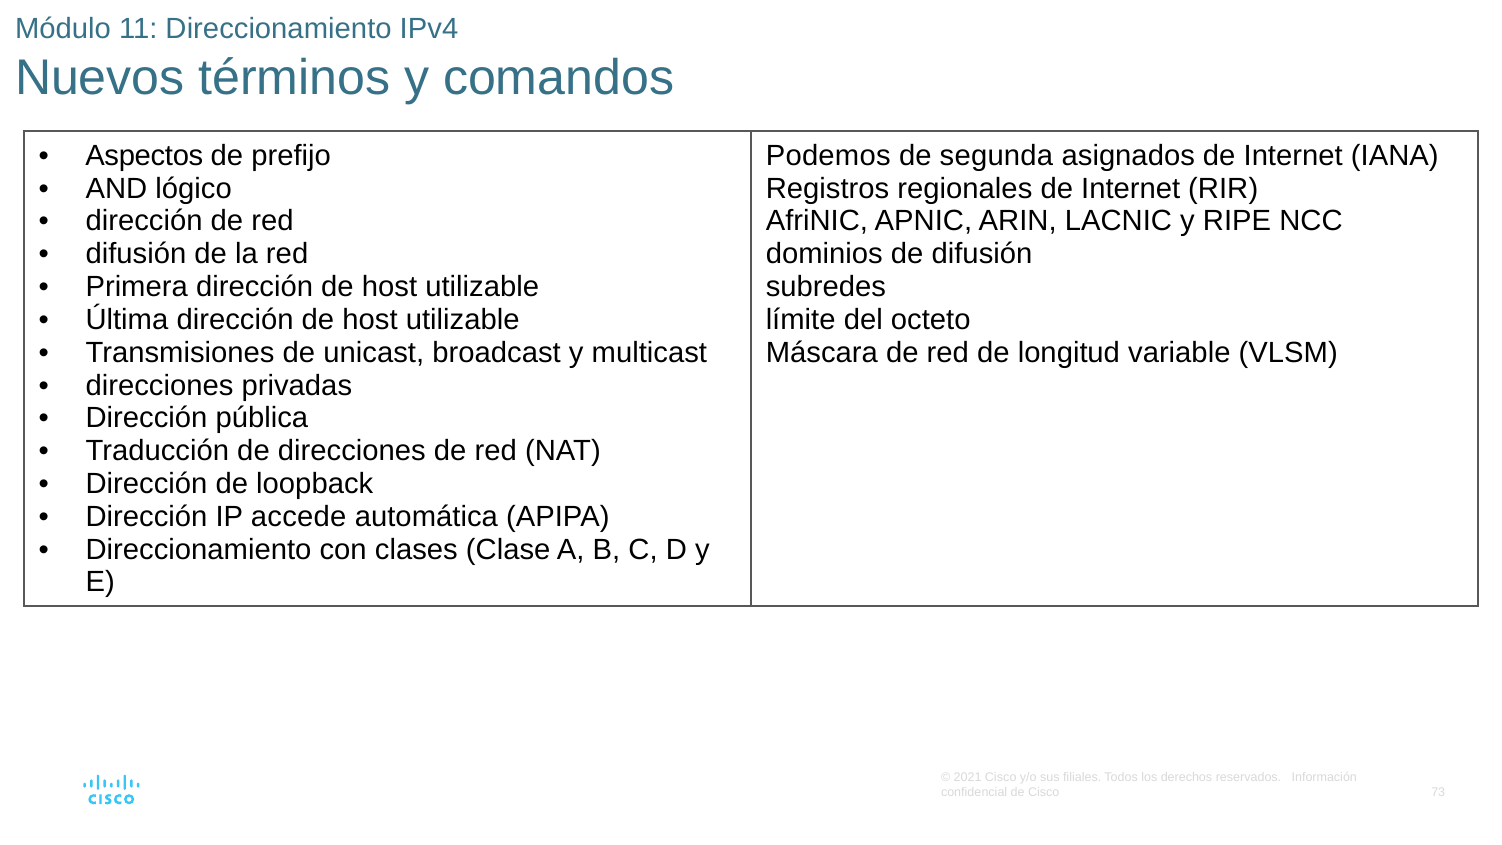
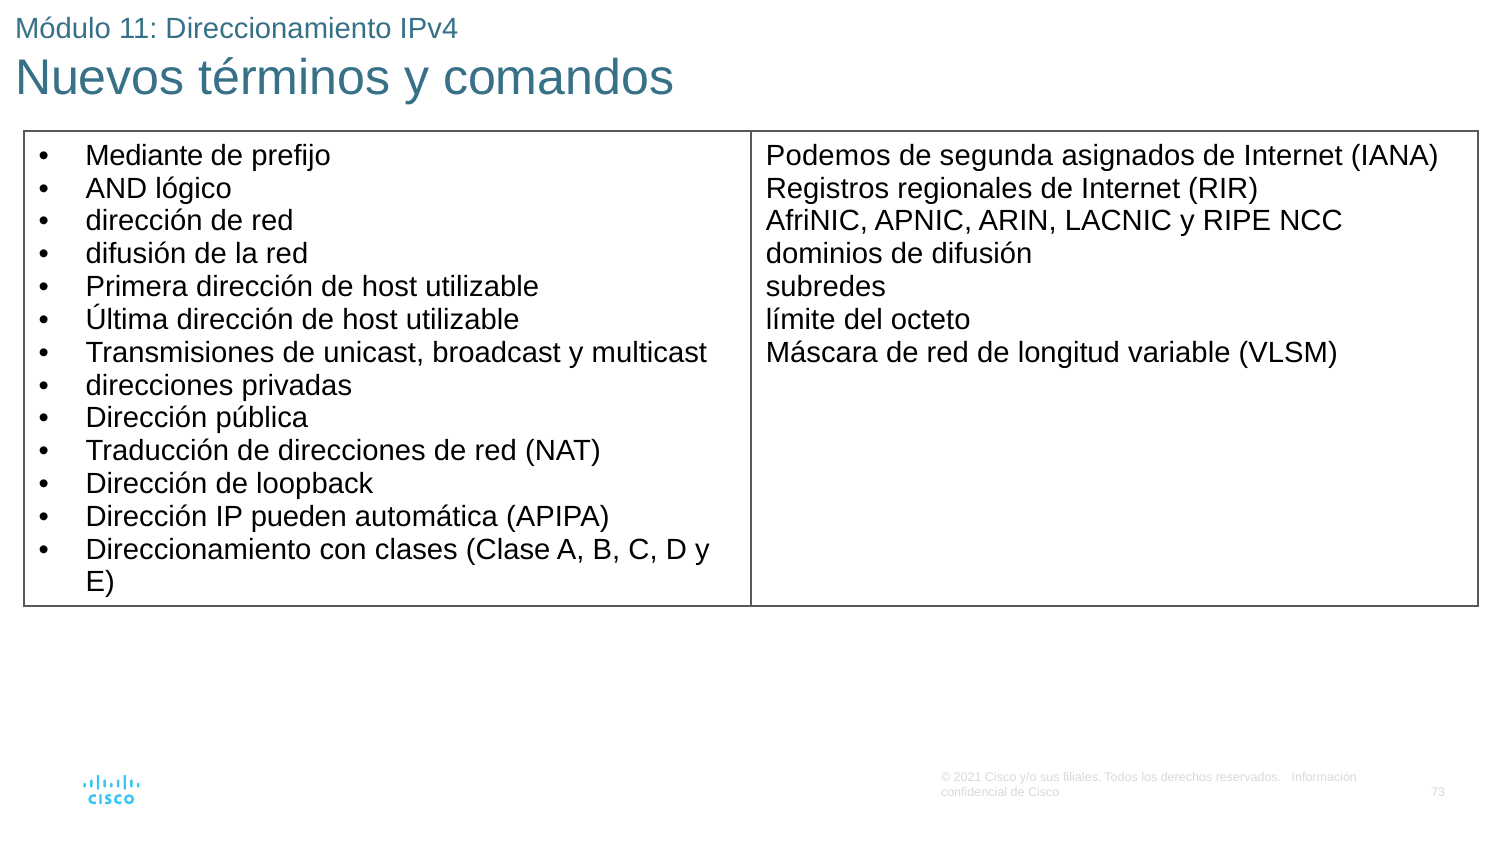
Aspectos: Aspectos -> Mediante
accede: accede -> pueden
